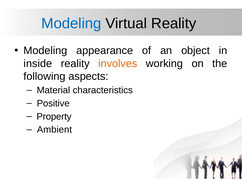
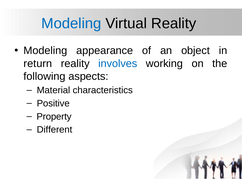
inside: inside -> return
involves colour: orange -> blue
Ambient: Ambient -> Different
